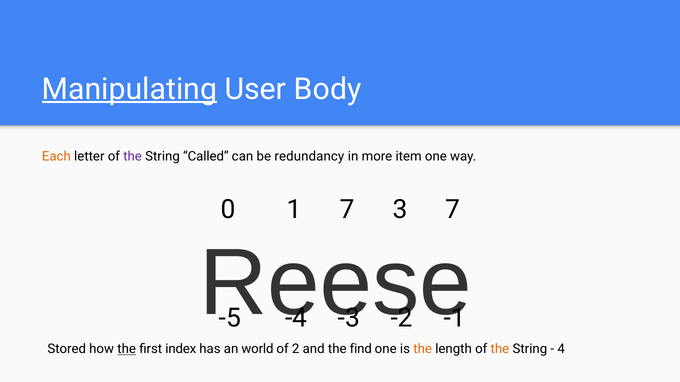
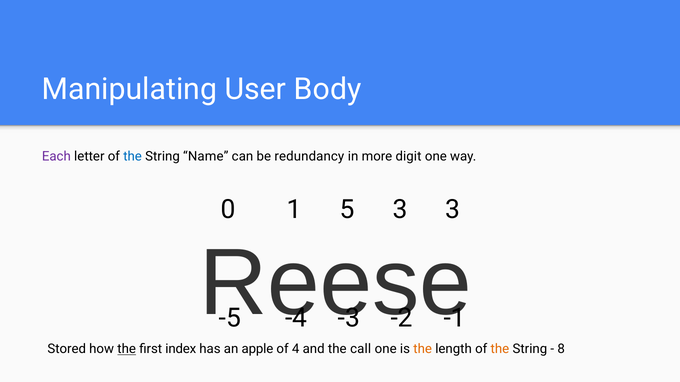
Manipulating underline: present -> none
Each colour: orange -> purple
the at (133, 157) colour: purple -> blue
Called: Called -> Name
item: item -> digit
1 7: 7 -> 5
3 7: 7 -> 3
world: world -> apple
2: 2 -> 4
find: find -> call
4: 4 -> 8
